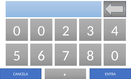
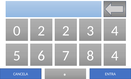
0 0: 0 -> 2
8 0: 0 -> 4
